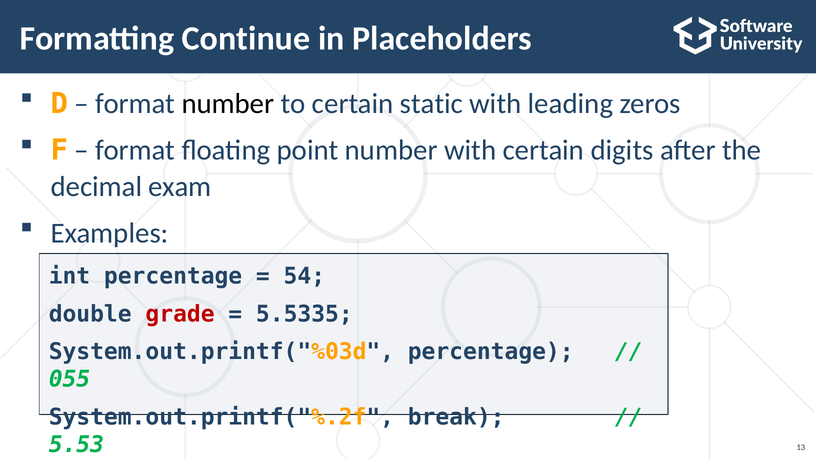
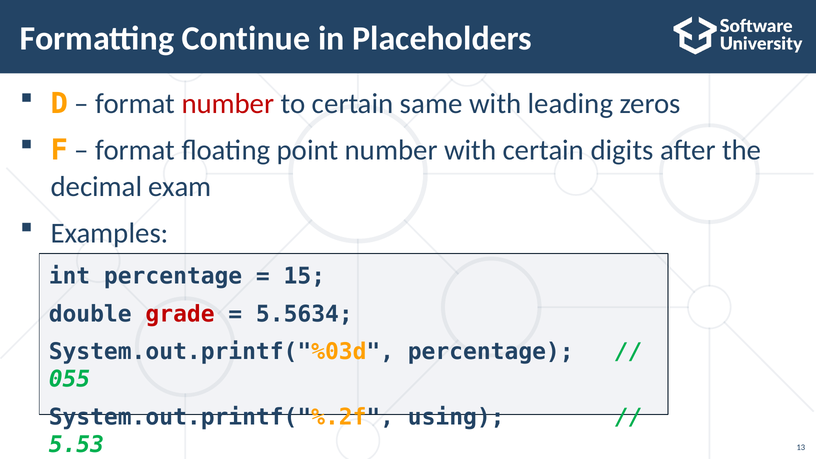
number at (228, 104) colour: black -> red
static: static -> same
54: 54 -> 15
5.5335: 5.5335 -> 5.5634
break: break -> using
